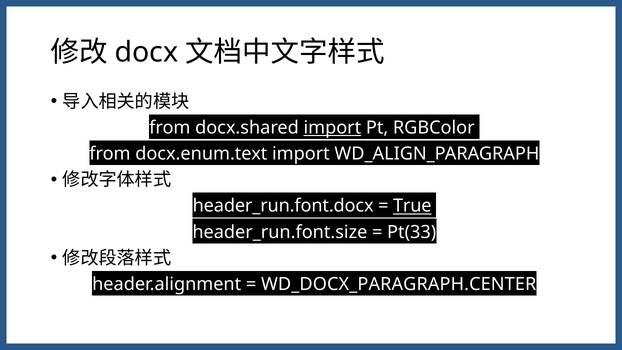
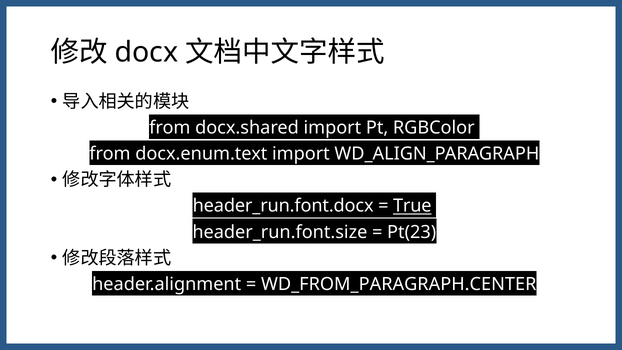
import at (332, 128) underline: present -> none
Pt(33: Pt(33 -> Pt(23
WD_DOCX_PARAGRAPH.CENTER: WD_DOCX_PARAGRAPH.CENTER -> WD_FROM_PARAGRAPH.CENTER
